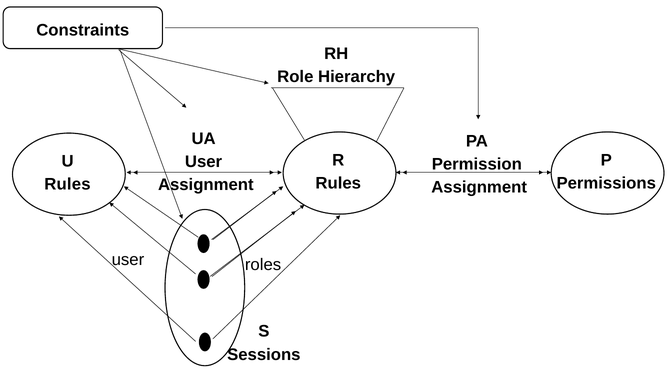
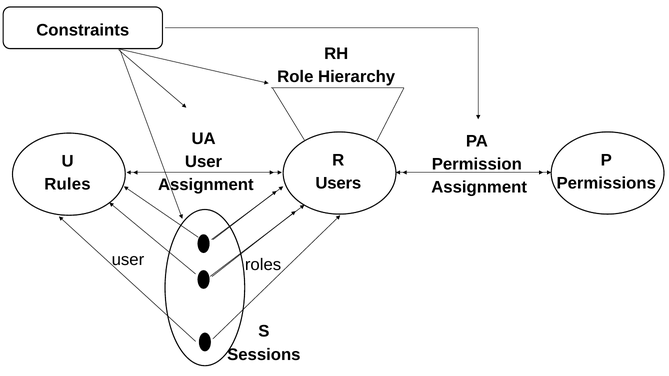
Rules at (338, 183): Rules -> Users
